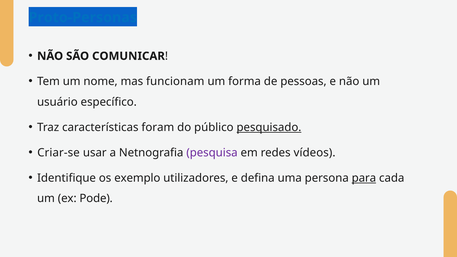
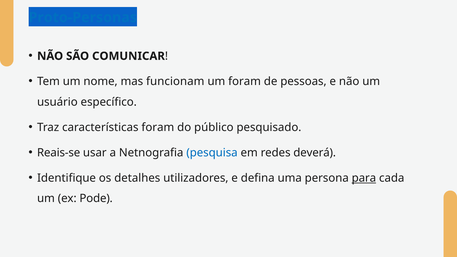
um forma: forma -> foram
pesquisado underline: present -> none
Criar-se: Criar-se -> Reais-se
pesquisa colour: purple -> blue
vídeos: vídeos -> deverá
exemplo: exemplo -> detalhes
